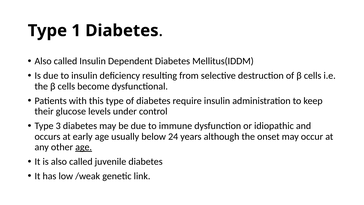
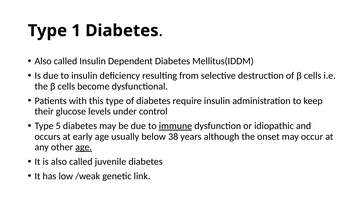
3: 3 -> 5
immune underline: none -> present
24: 24 -> 38
